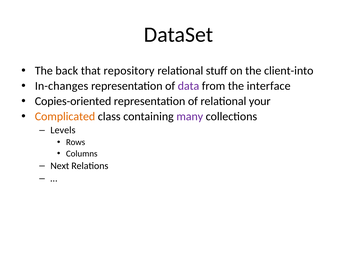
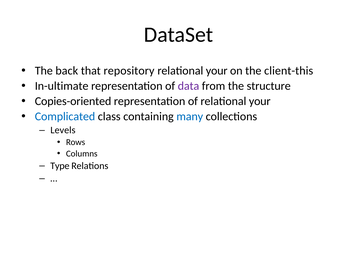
stuff at (217, 71): stuff -> your
client-into: client-into -> client-this
In-changes: In-changes -> In-ultimate
interface: interface -> structure
Complicated colour: orange -> blue
many colour: purple -> blue
Next: Next -> Type
